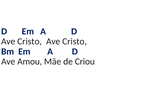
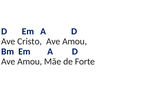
Cristo at (75, 42): Cristo -> Amou
Criou: Criou -> Forte
